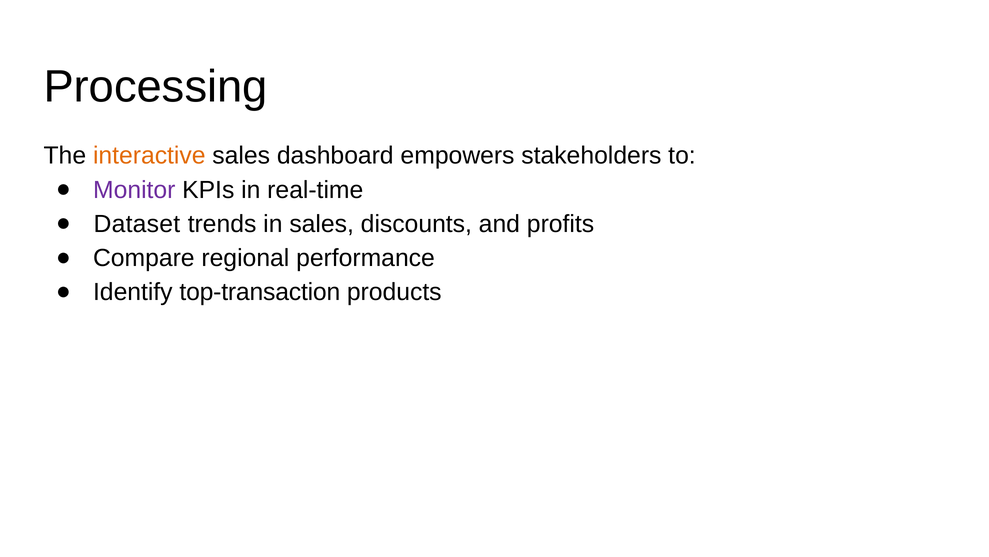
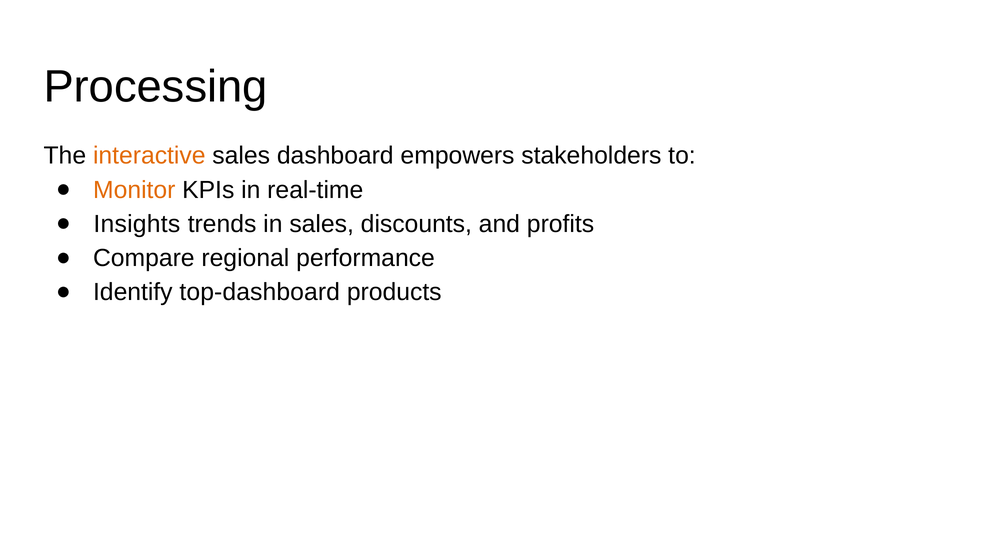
Monitor colour: purple -> orange
Dataset: Dataset -> Insights
top-transaction: top-transaction -> top-dashboard
